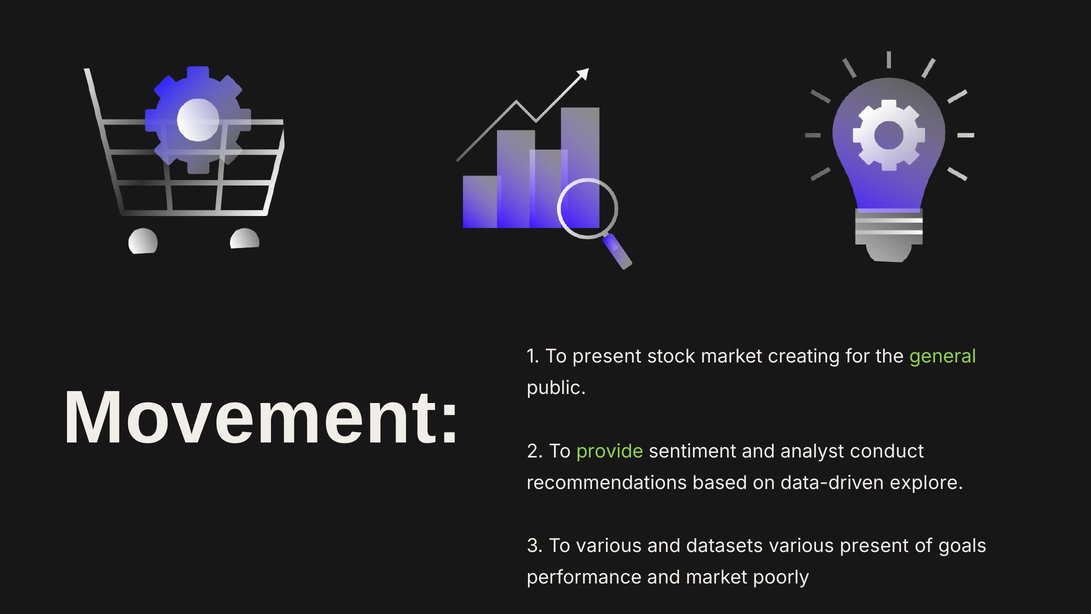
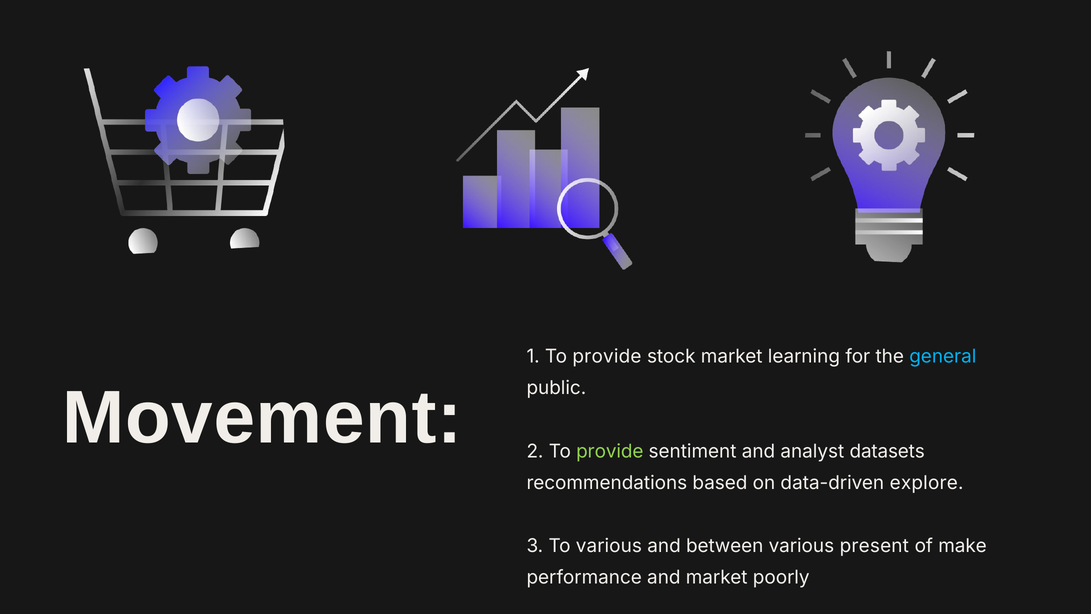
1 To present: present -> provide
creating: creating -> learning
general colour: light green -> light blue
conduct: conduct -> datasets
datasets: datasets -> between
goals: goals -> make
